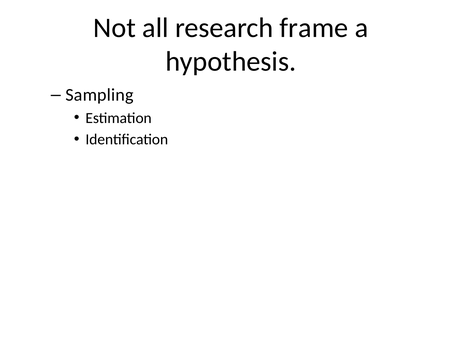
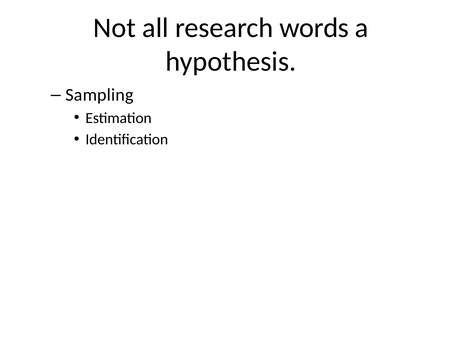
frame: frame -> words
